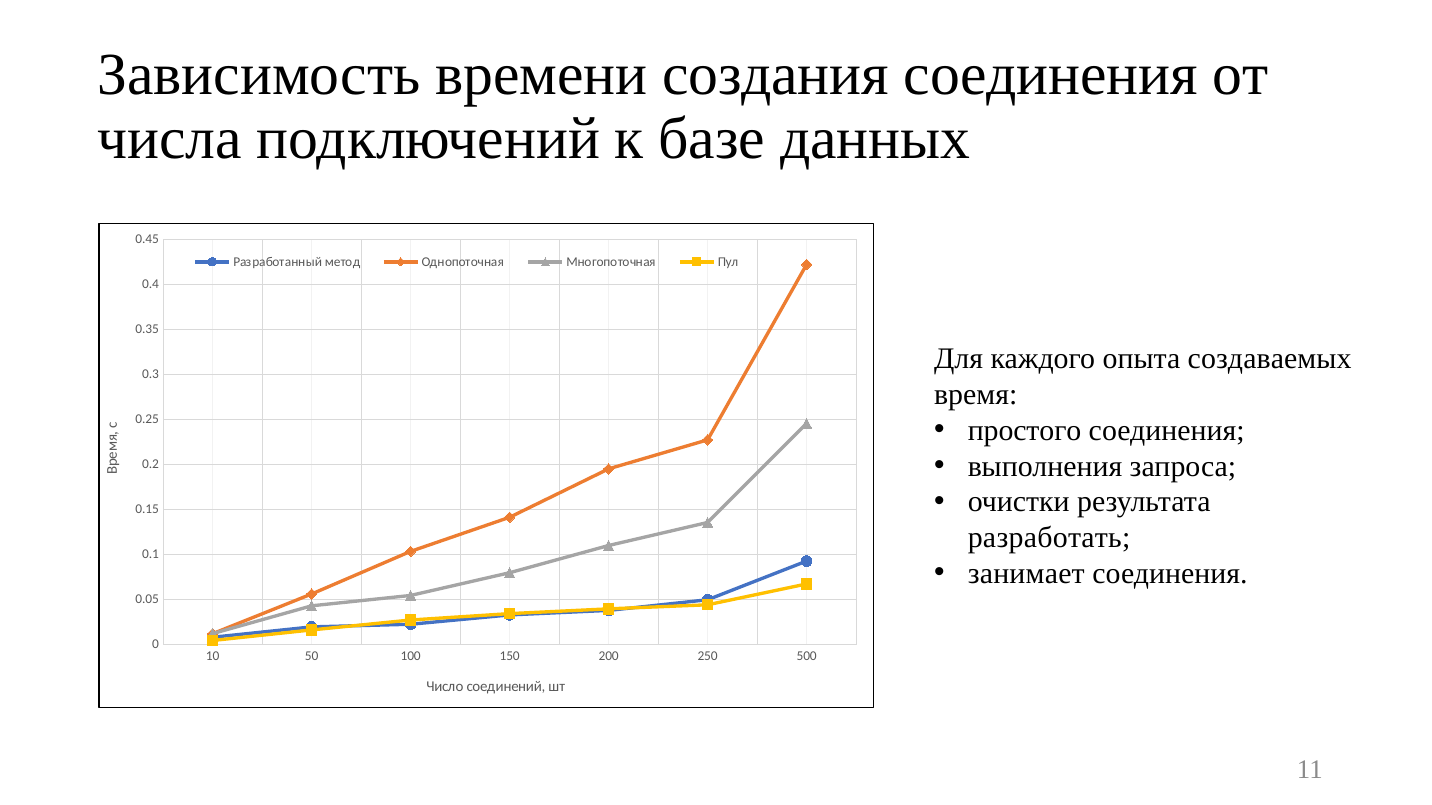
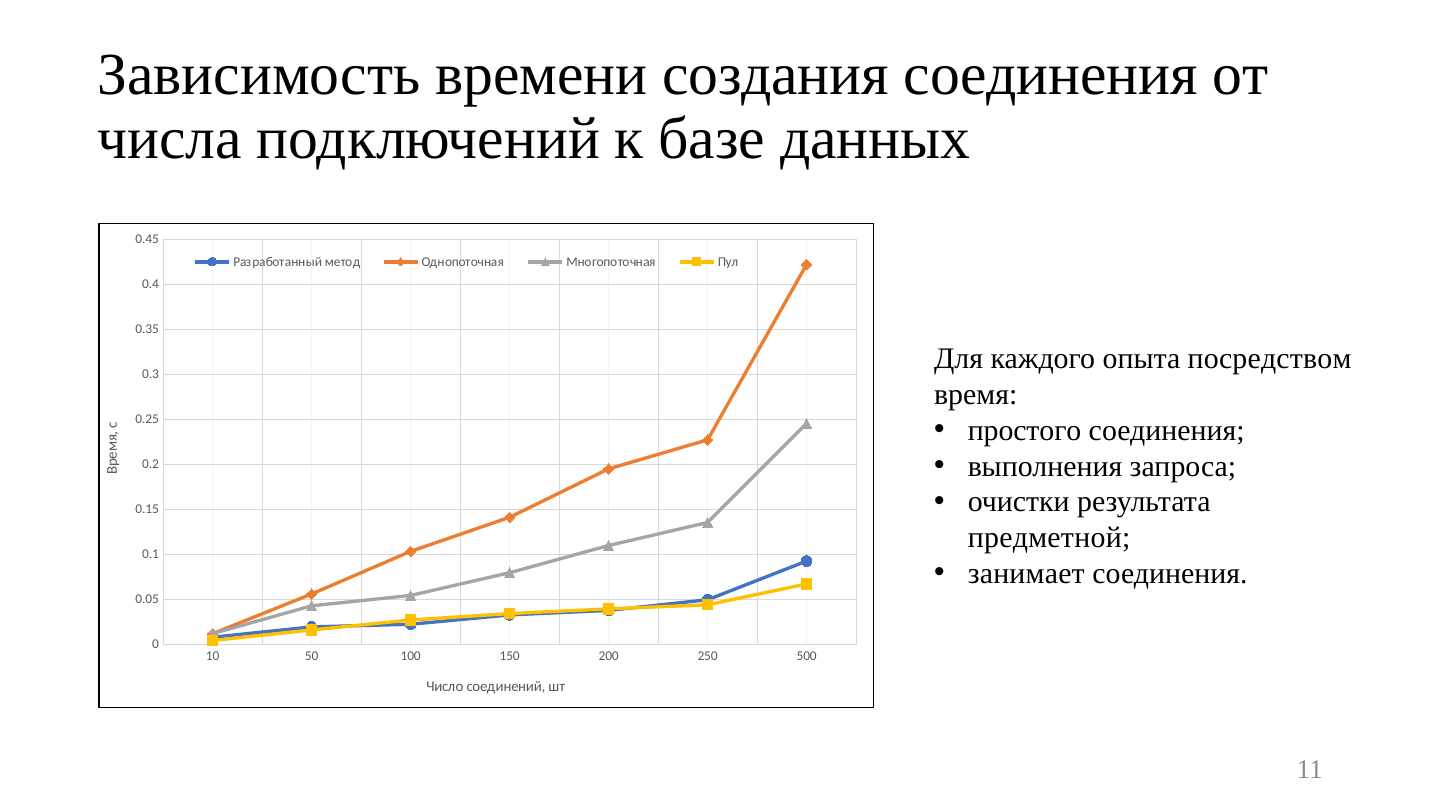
создаваемых: создаваемых -> посредством
разработать: разработать -> предметной
